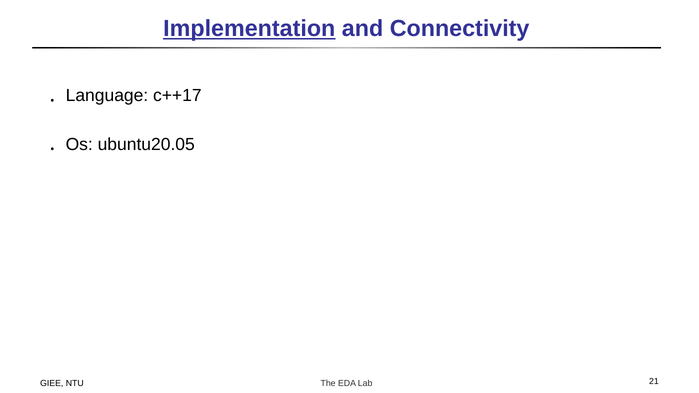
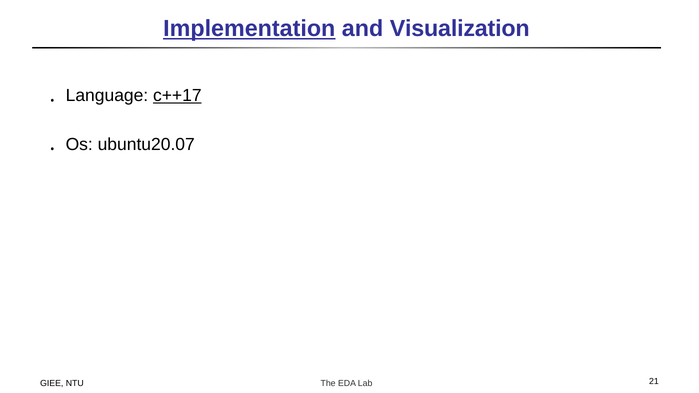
Connectivity: Connectivity -> Visualization
c++17 underline: none -> present
ubuntu20.05: ubuntu20.05 -> ubuntu20.07
